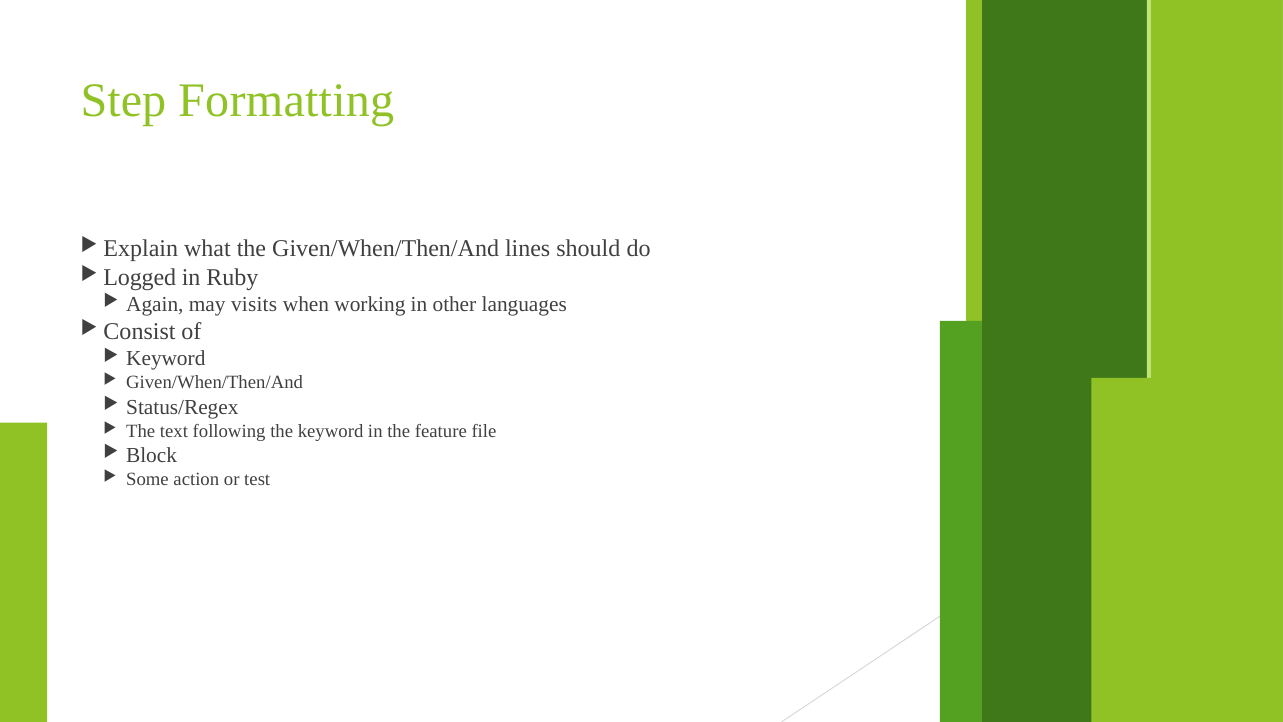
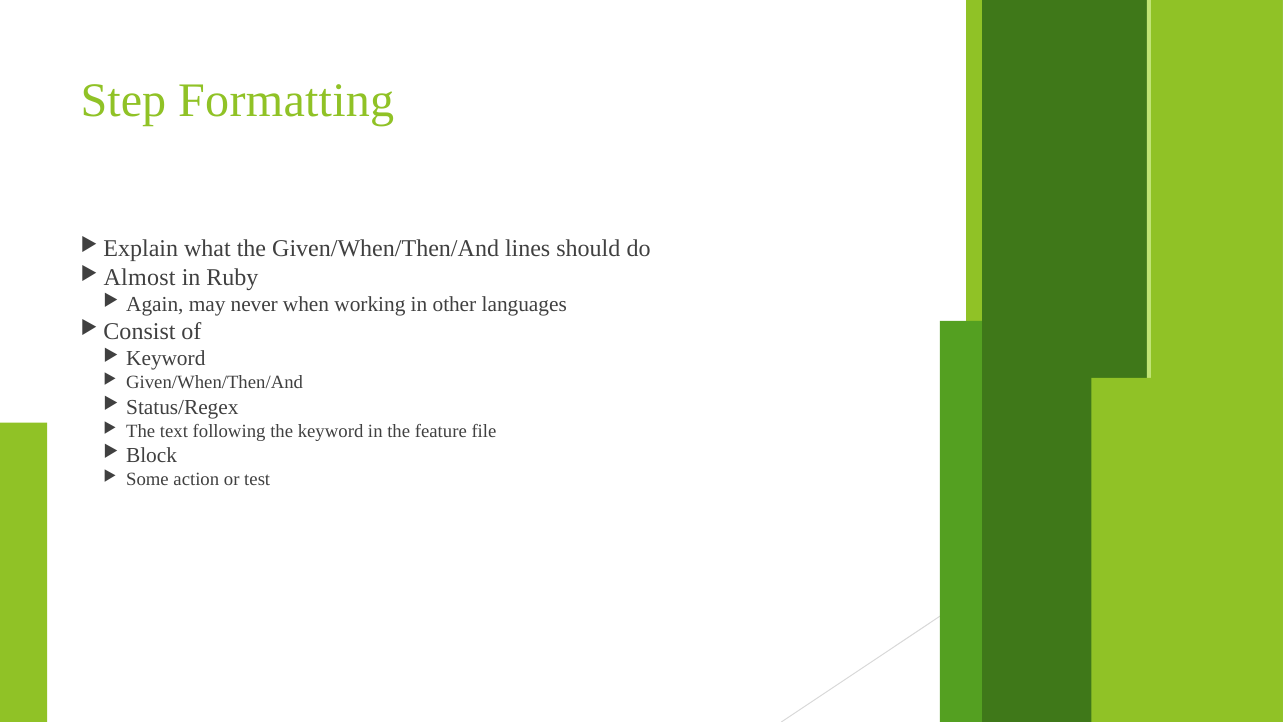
Logged: Logged -> Almost
visits: visits -> never
